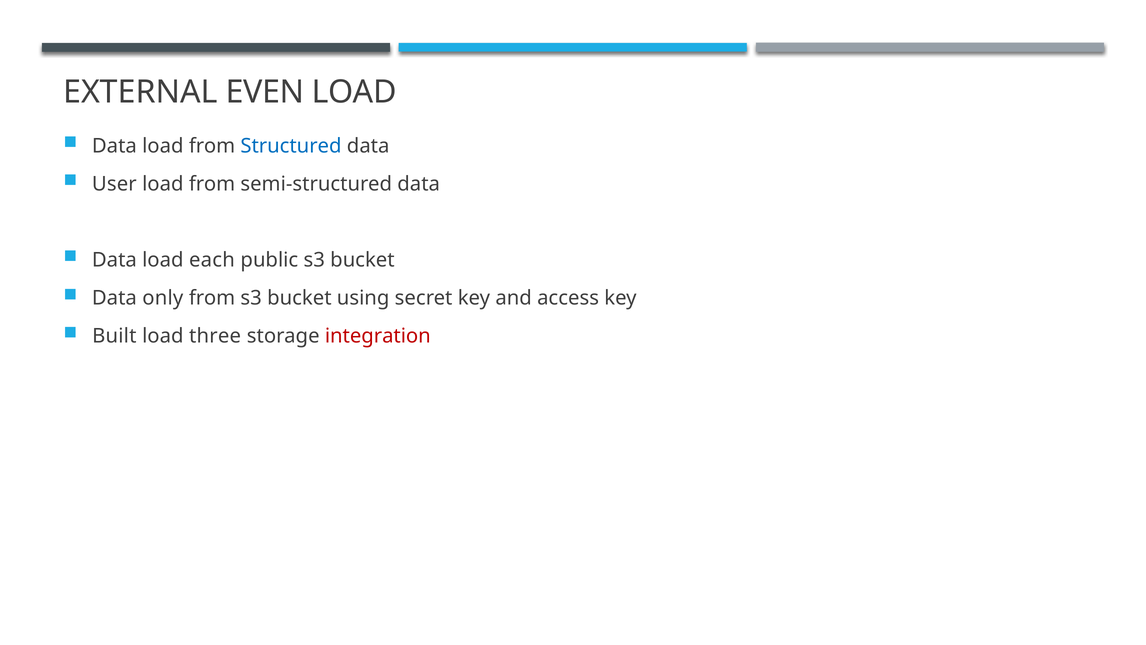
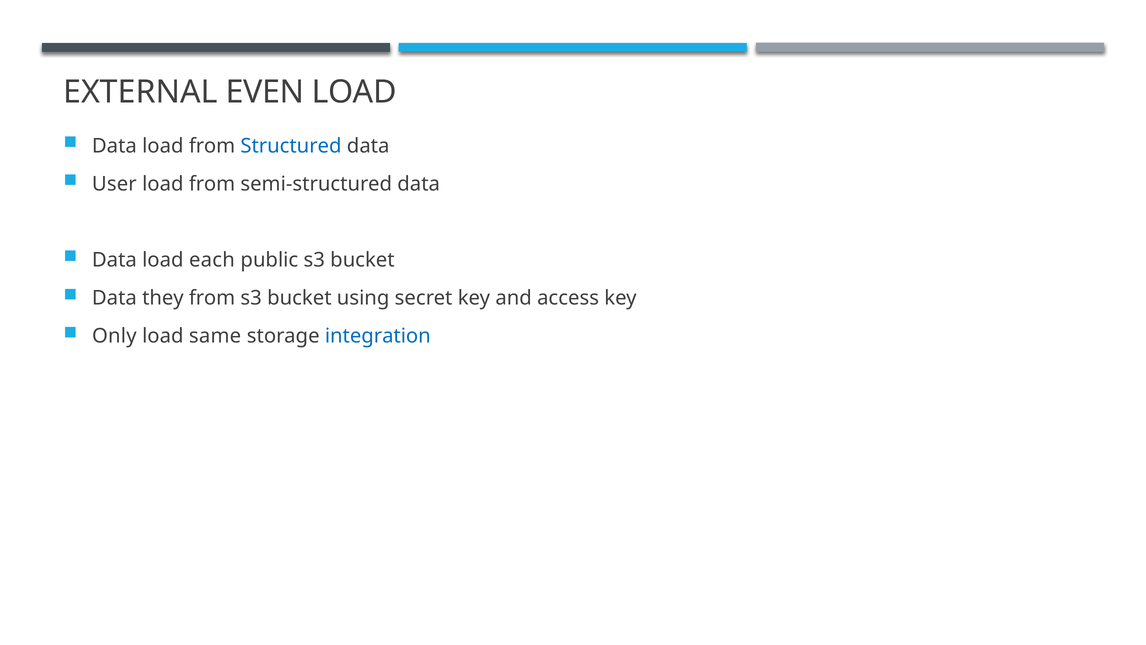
only: only -> they
Built: Built -> Only
three: three -> same
integration colour: red -> blue
